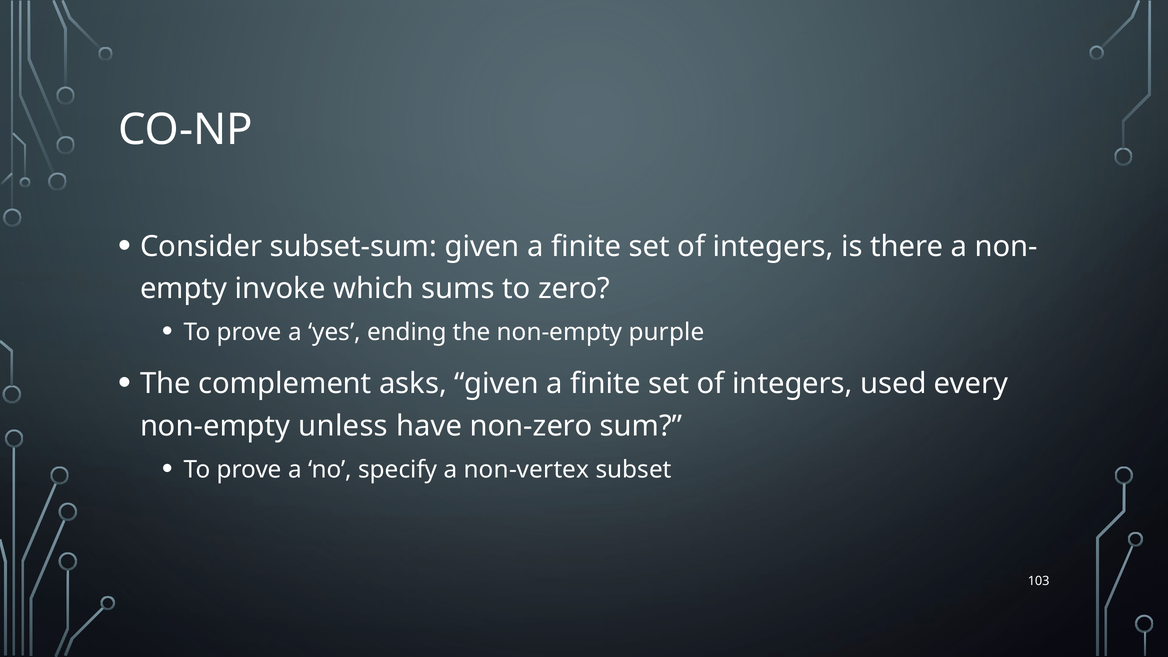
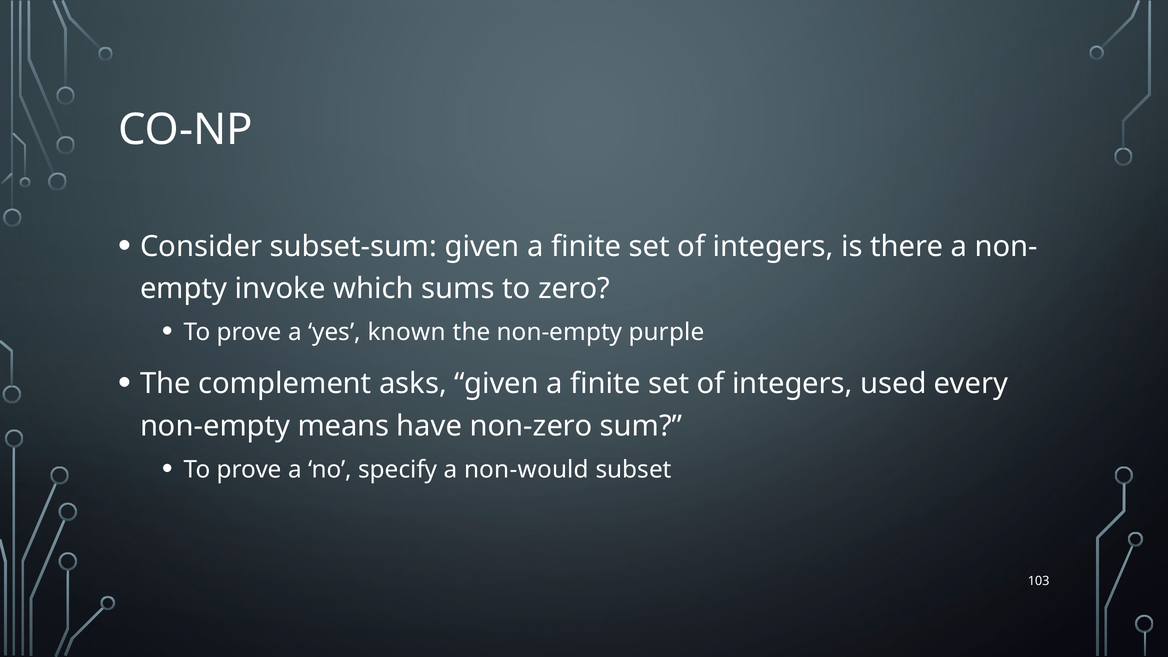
ending: ending -> known
unless: unless -> means
non-vertex: non-vertex -> non-would
